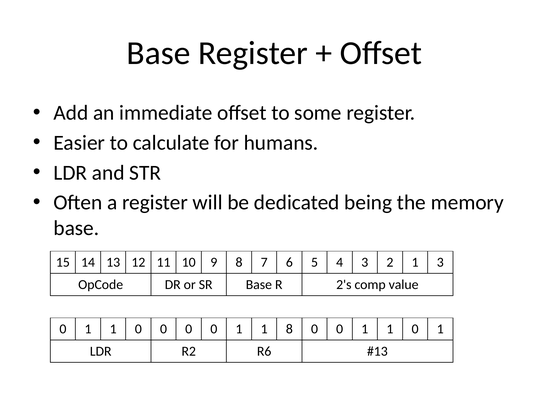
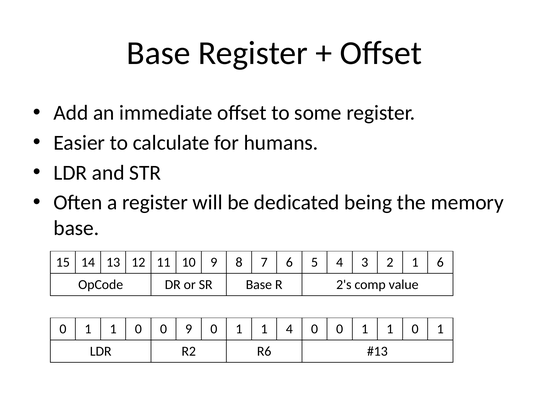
1 3: 3 -> 6
1 0 0 0: 0 -> 9
1 8: 8 -> 4
